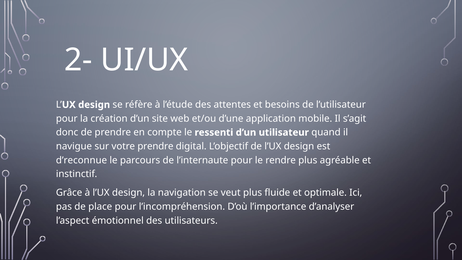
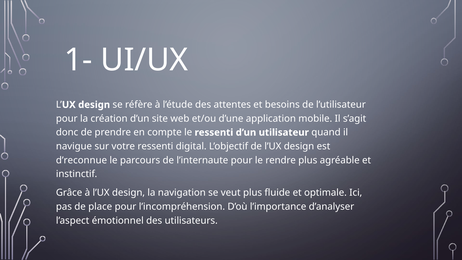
2-: 2- -> 1-
votre prendre: prendre -> ressenti
